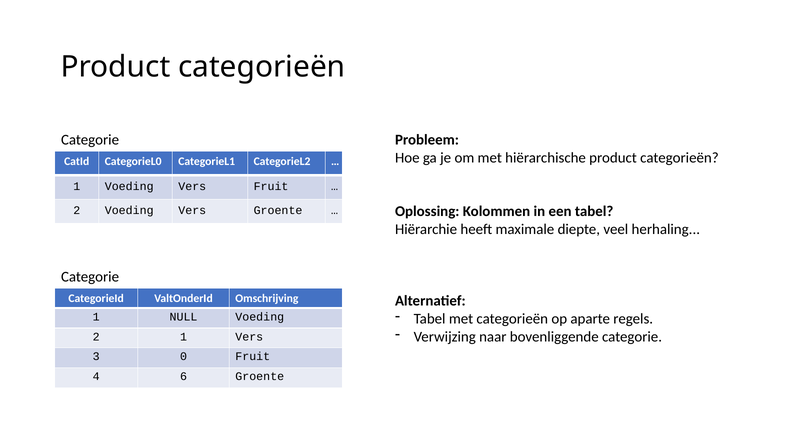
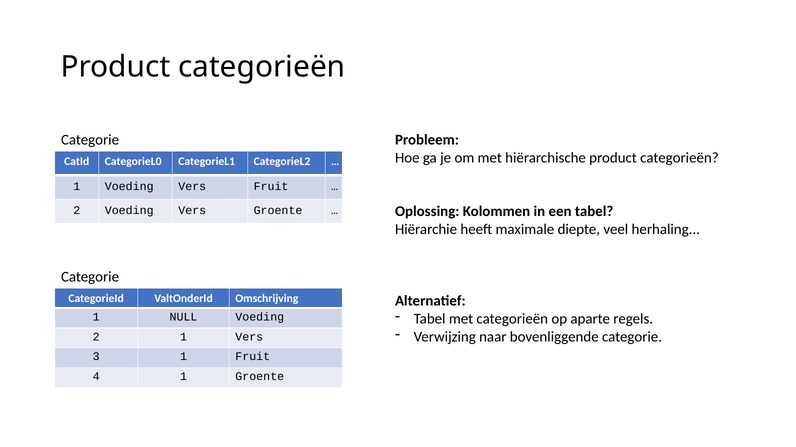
3 0: 0 -> 1
4 6: 6 -> 1
